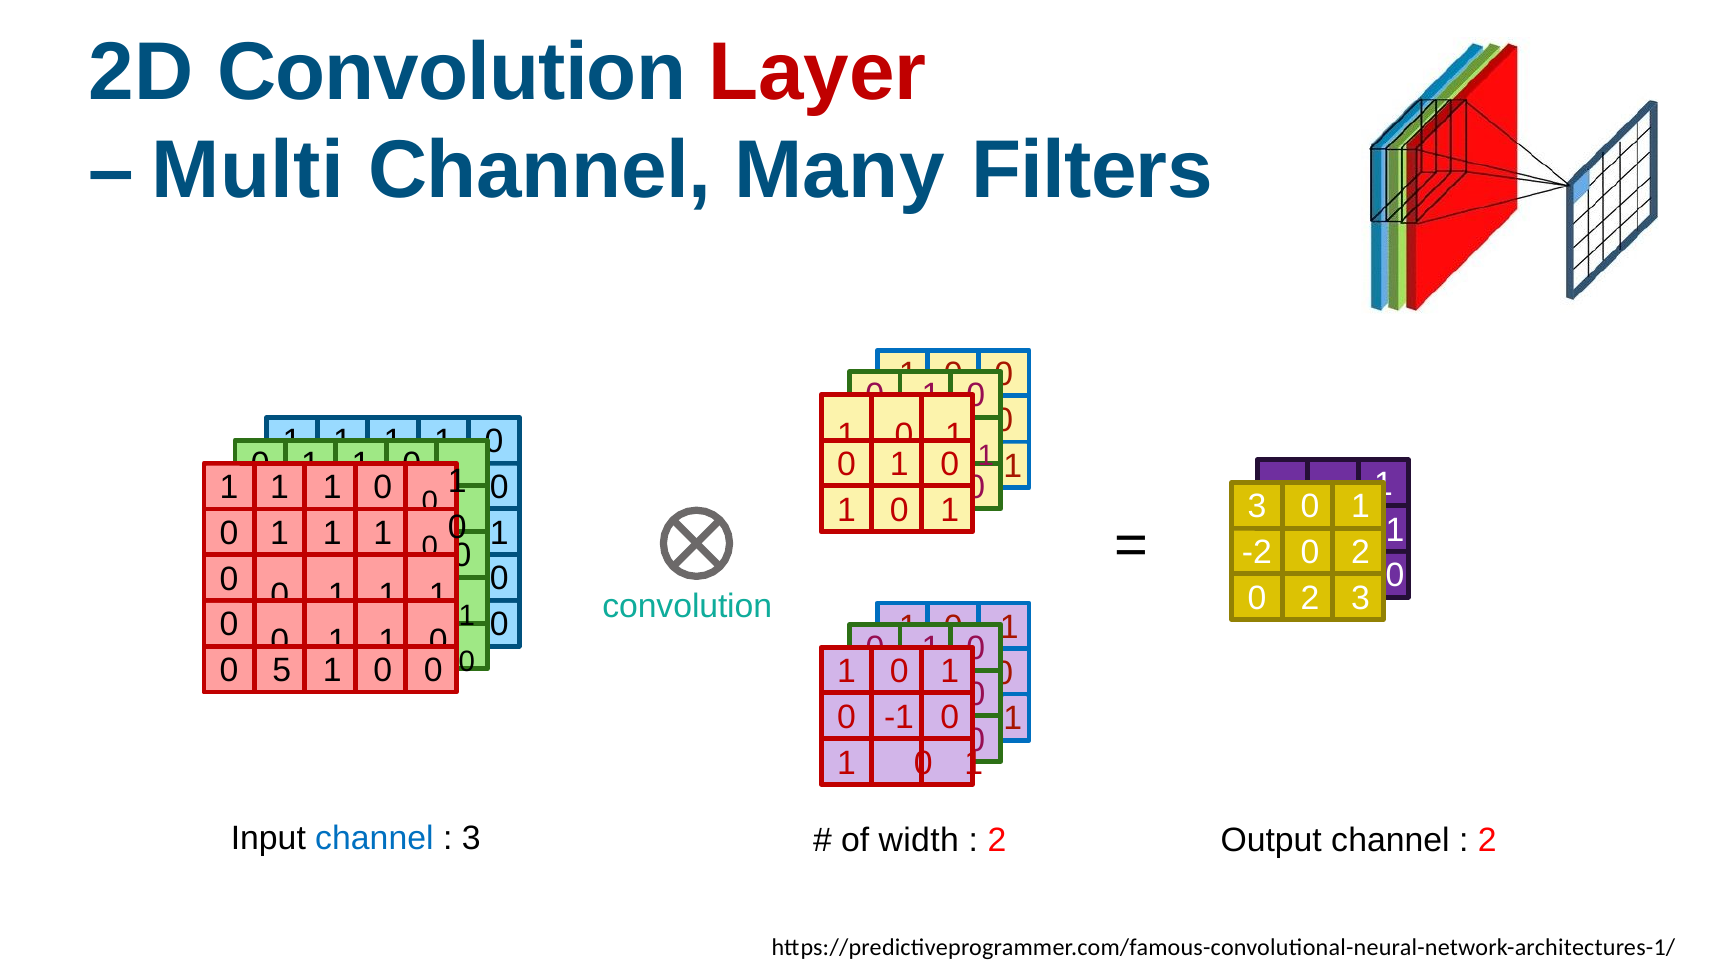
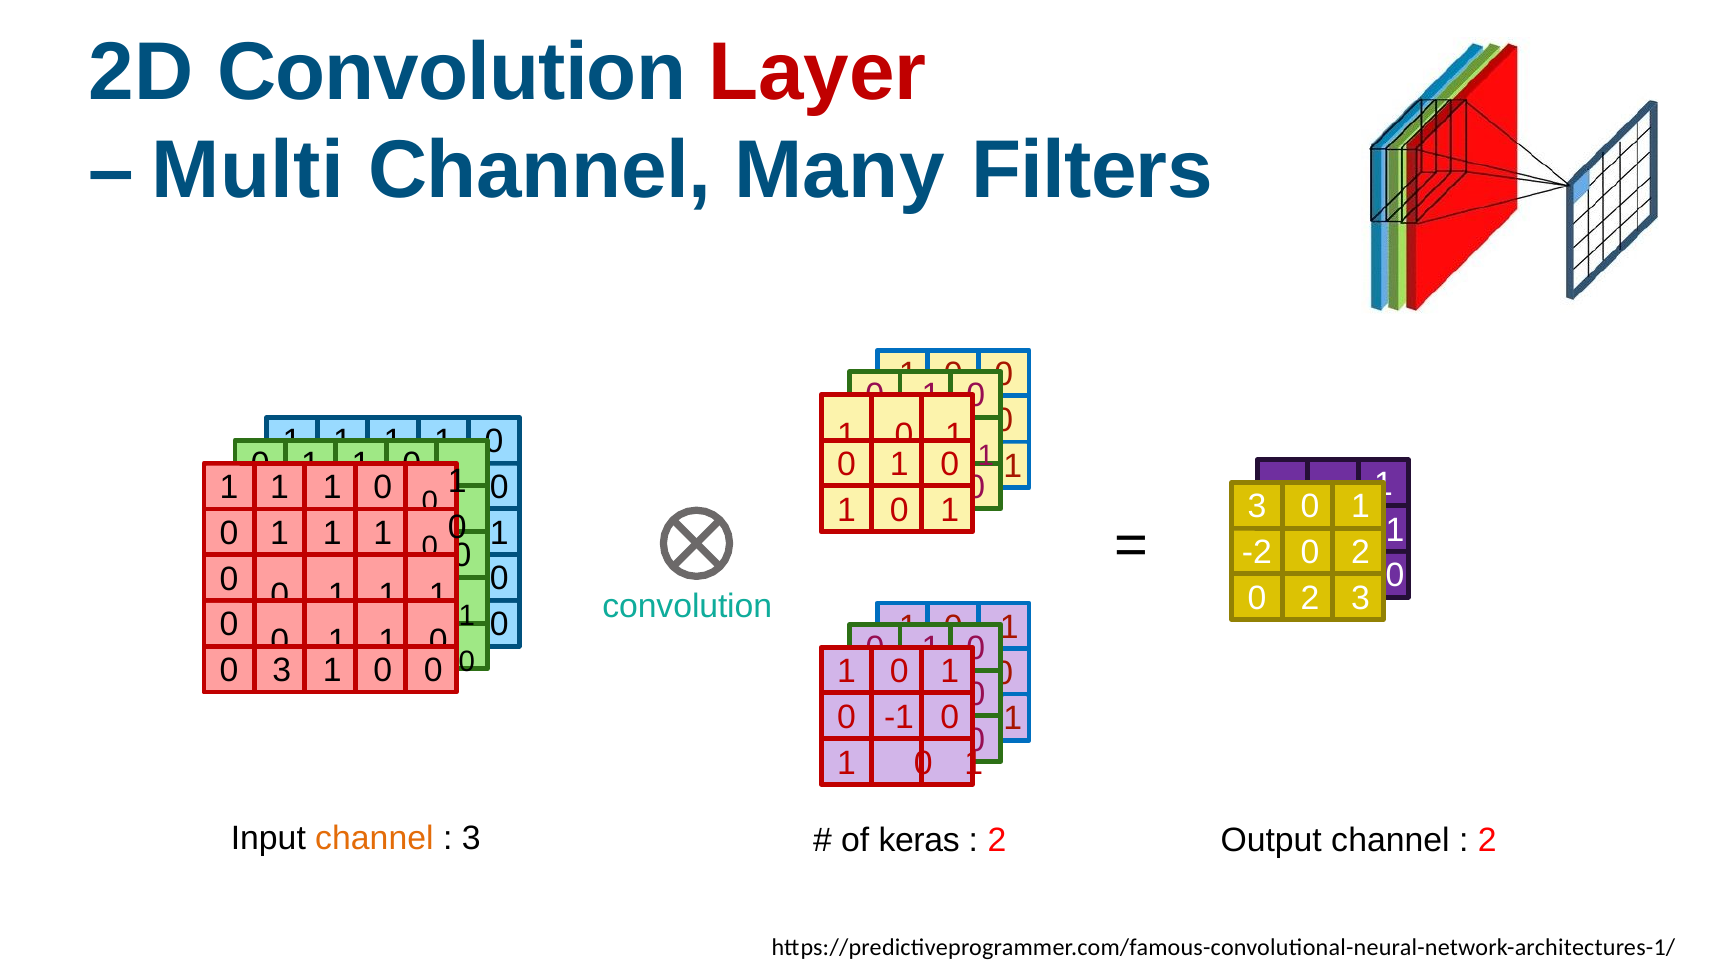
5 at (282, 670): 5 -> 3
channel at (374, 839) colour: blue -> orange
width: width -> keras
